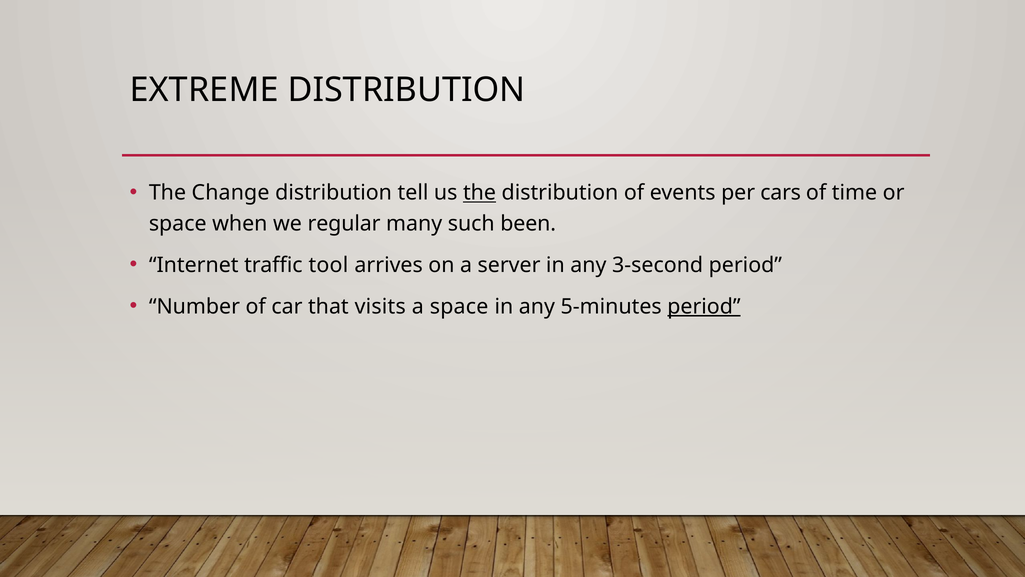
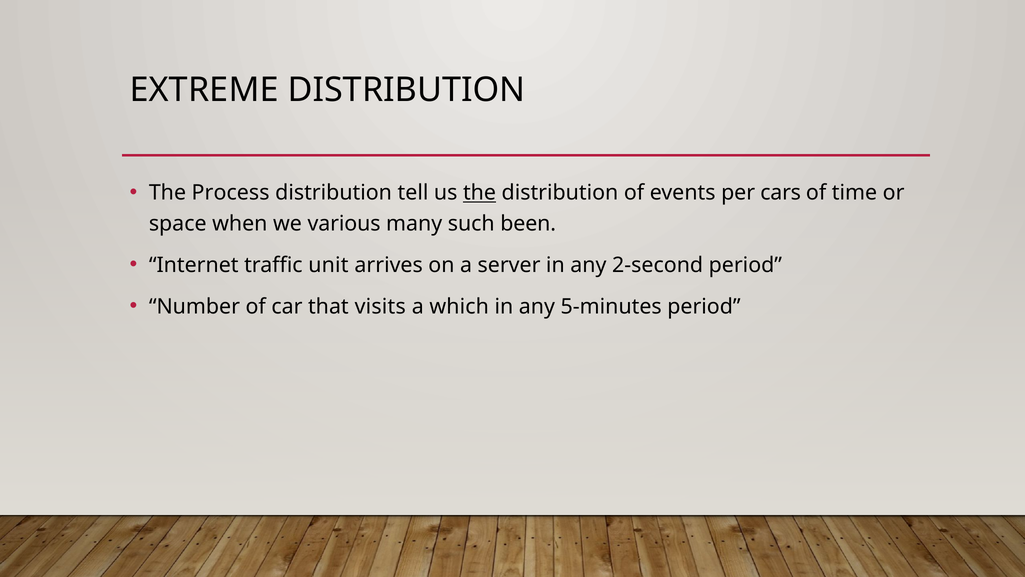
Change: Change -> Process
regular: regular -> various
tool: tool -> unit
3-second: 3-second -> 2-second
a space: space -> which
period at (704, 306) underline: present -> none
